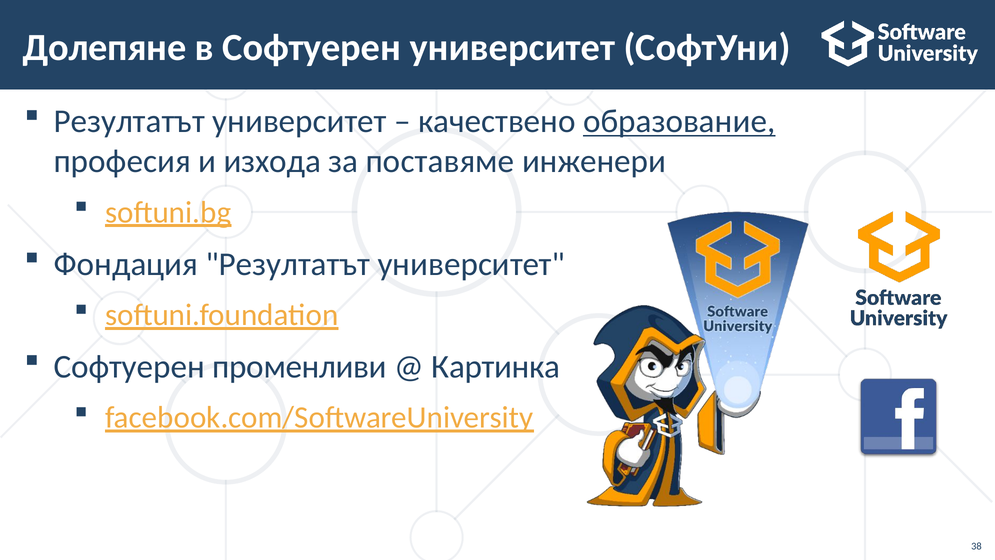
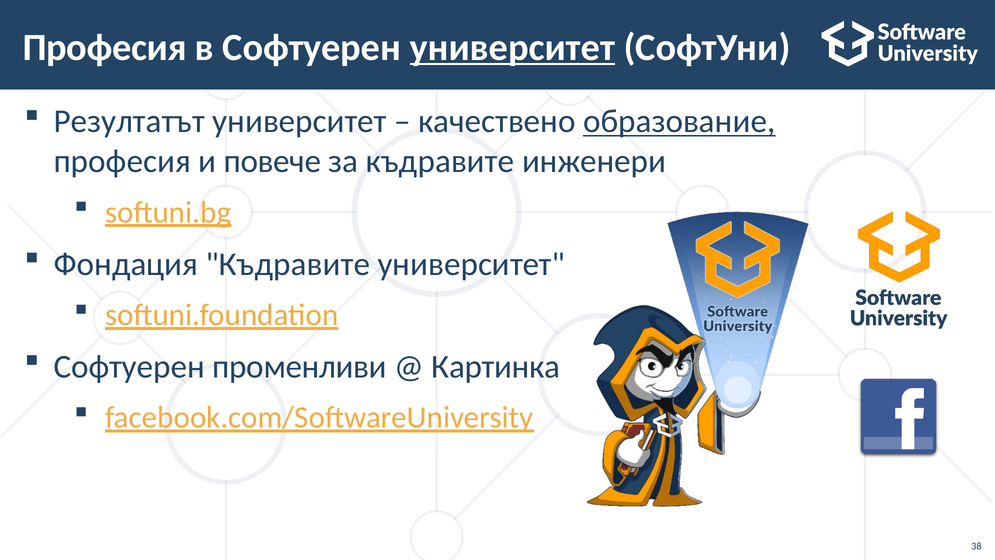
Долепяне at (105, 48): Долепяне -> Професия
университет at (512, 48) underline: none -> present
изхода: изхода -> повече
за поставяме: поставяме -> къдравите
Фондация Резултатът: Резултатът -> Къдравите
